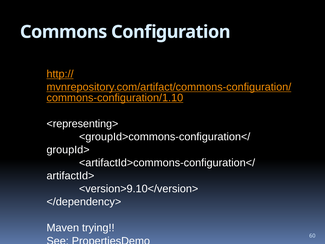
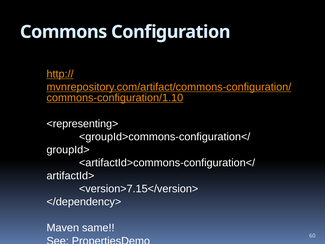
<version>9.10</version>: <version>9.10</version> -> <version>7.15</version>
trying: trying -> same
